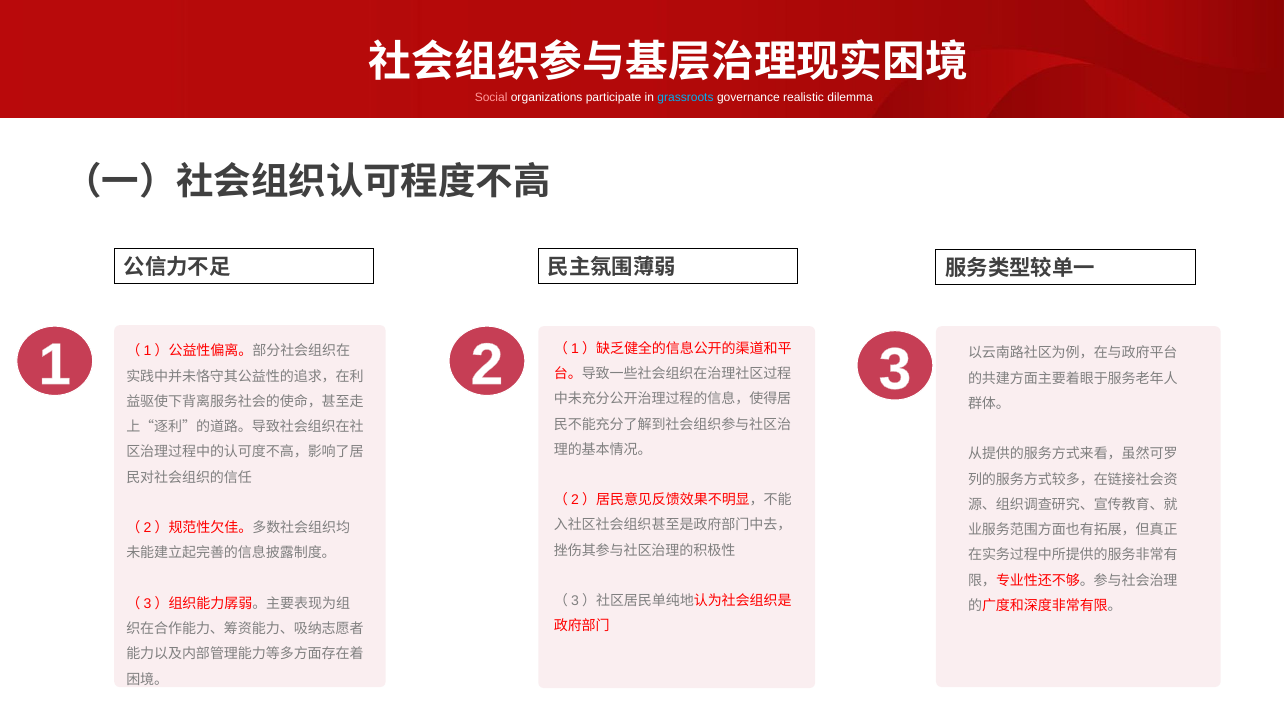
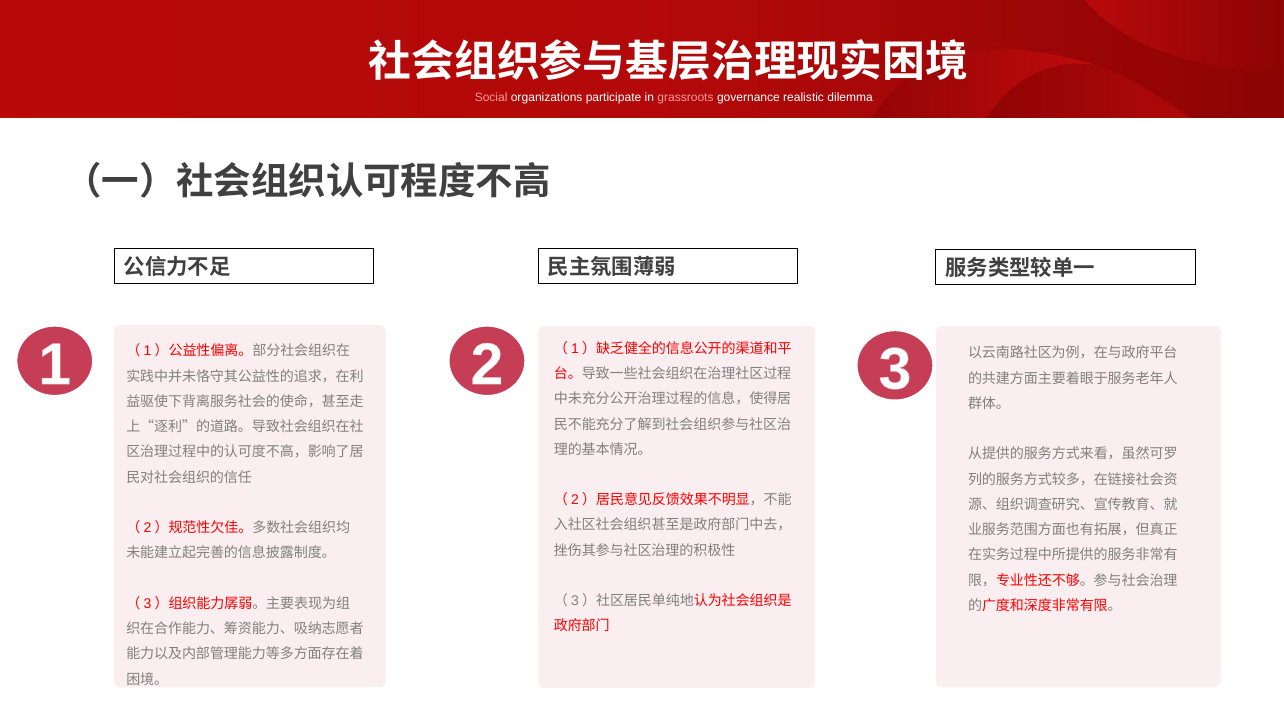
grassroots colour: light blue -> pink
